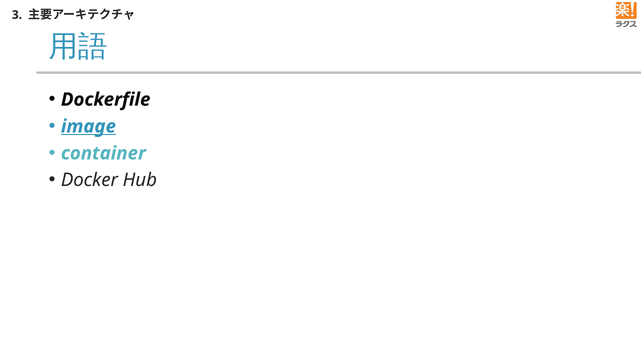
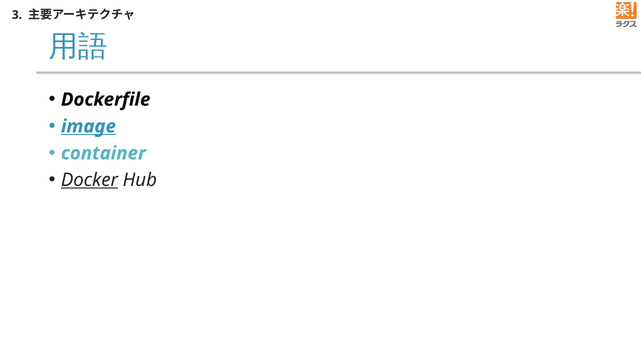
Docker underline: none -> present
